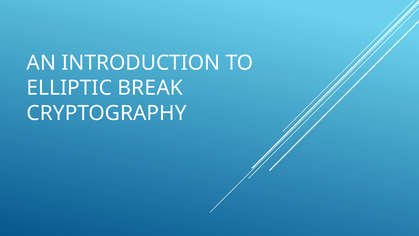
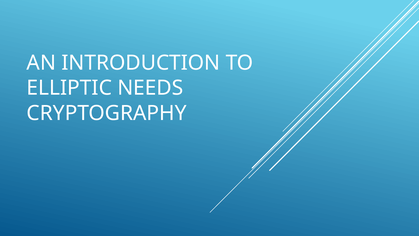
BREAK: BREAK -> NEEDS
